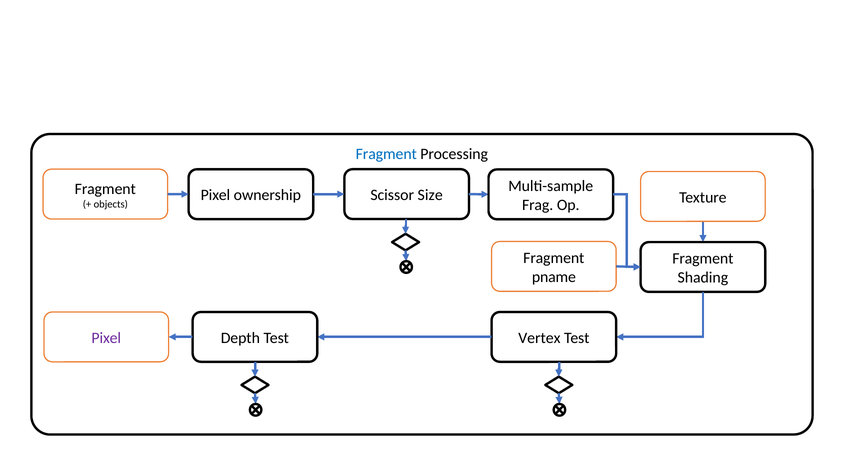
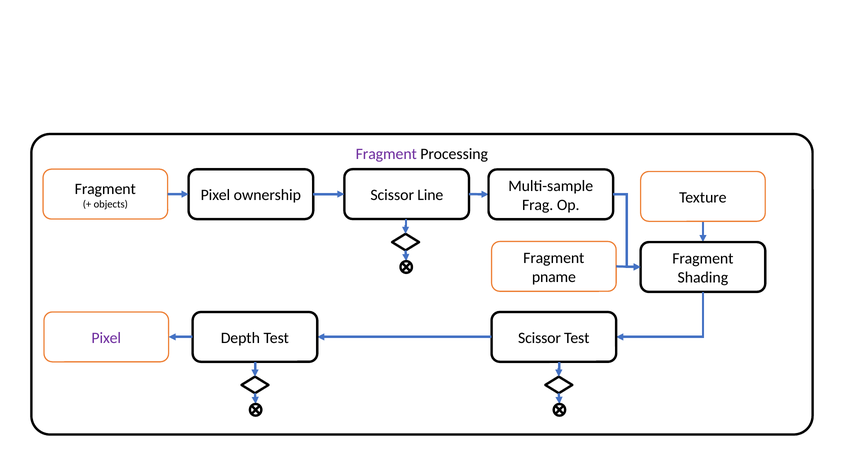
Fragment at (386, 154) colour: blue -> purple
Size: Size -> Line
Vertex at (539, 338): Vertex -> Scissor
